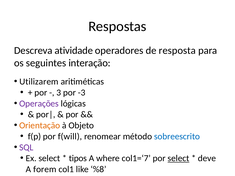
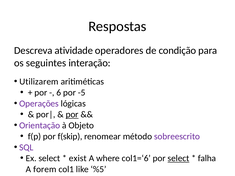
resposta: resposta -> condição
3: 3 -> 6
-3: -3 -> -5
por at (72, 115) underline: none -> present
Orientação colour: orange -> purple
f(will: f(will -> f(skip
sobreescrito colour: blue -> purple
tipos: tipos -> exist
col1=‘7: col1=‘7 -> col1=‘6
deve: deve -> falha
%8: %8 -> %5
